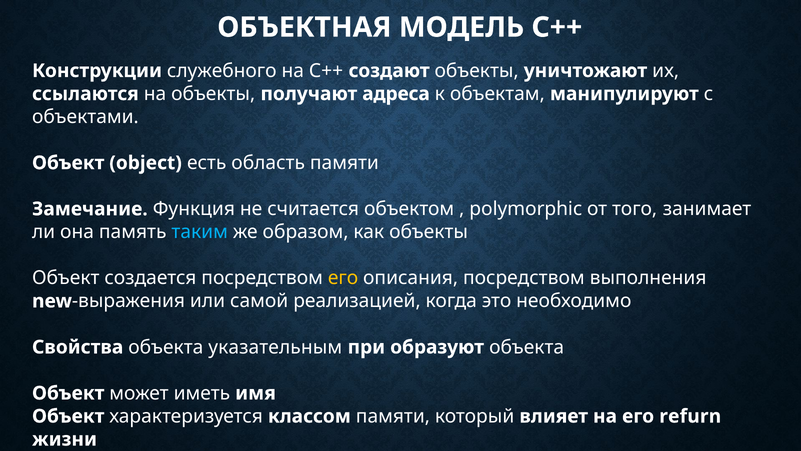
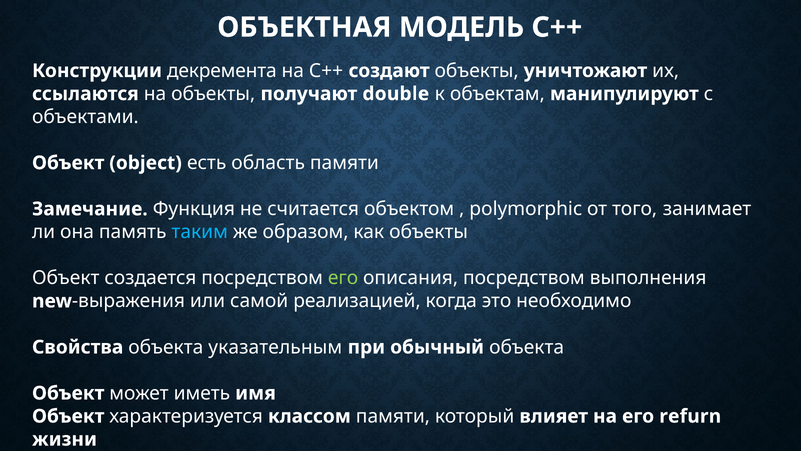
служебного: служебного -> декремента
адреса: адреса -> double
его at (343, 278) colour: yellow -> light green
образуют: образуют -> обычный
